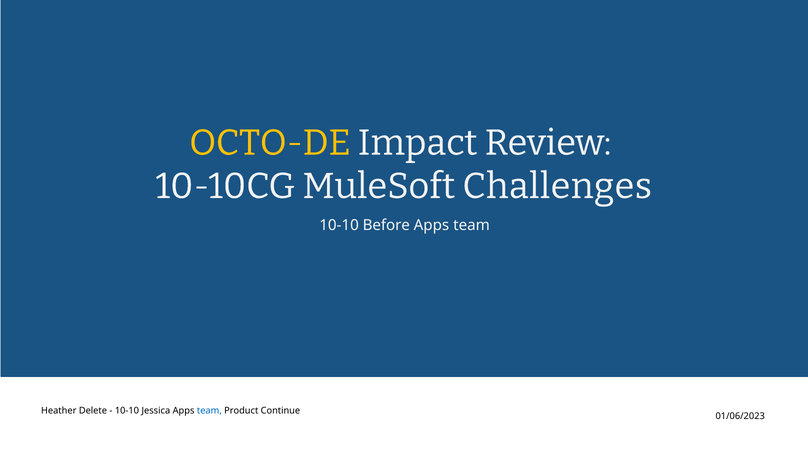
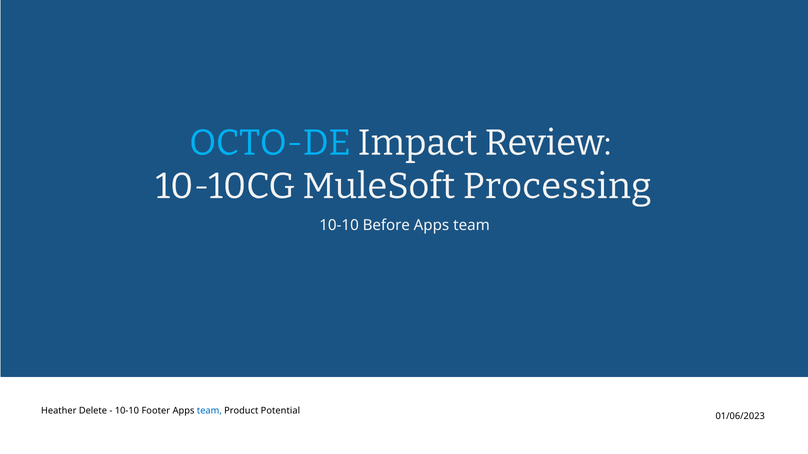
OCTO-DE colour: yellow -> light blue
Challenges: Challenges -> Processing
Jessica: Jessica -> Footer
Continue: Continue -> Potential
